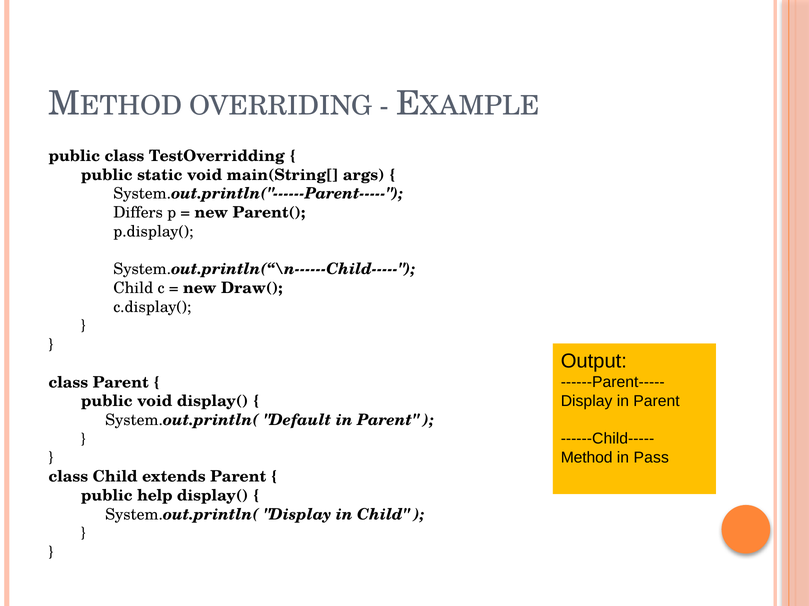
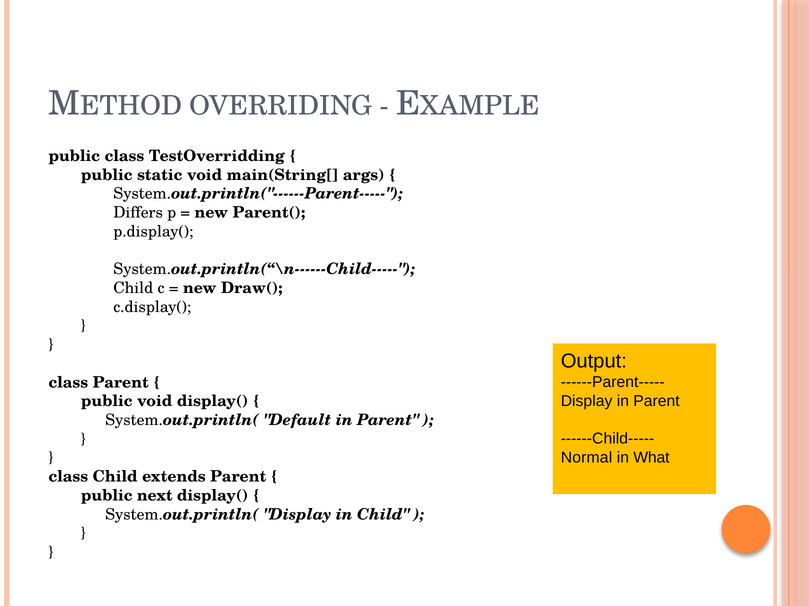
Method: Method -> Normal
Pass: Pass -> What
help: help -> next
